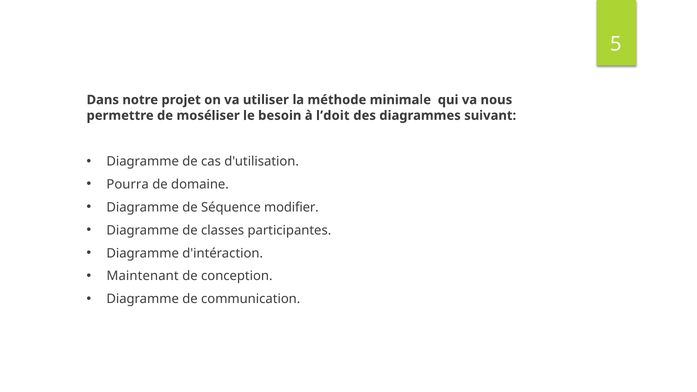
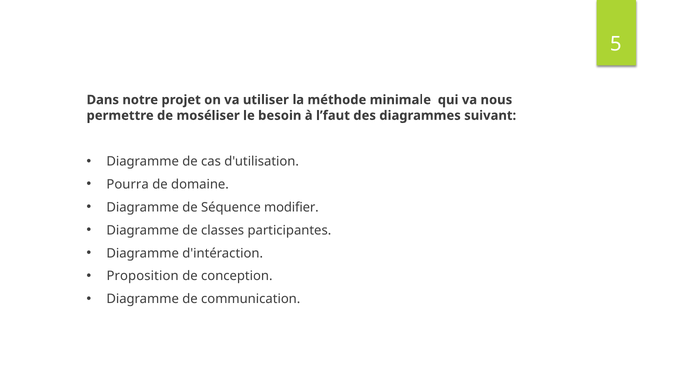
l’doit: l’doit -> l’faut
Maintenant: Maintenant -> Proposition
